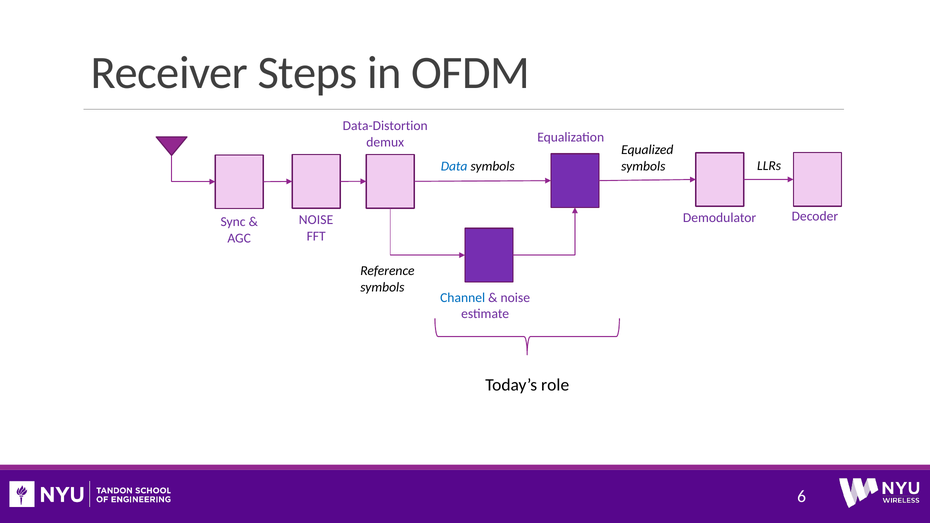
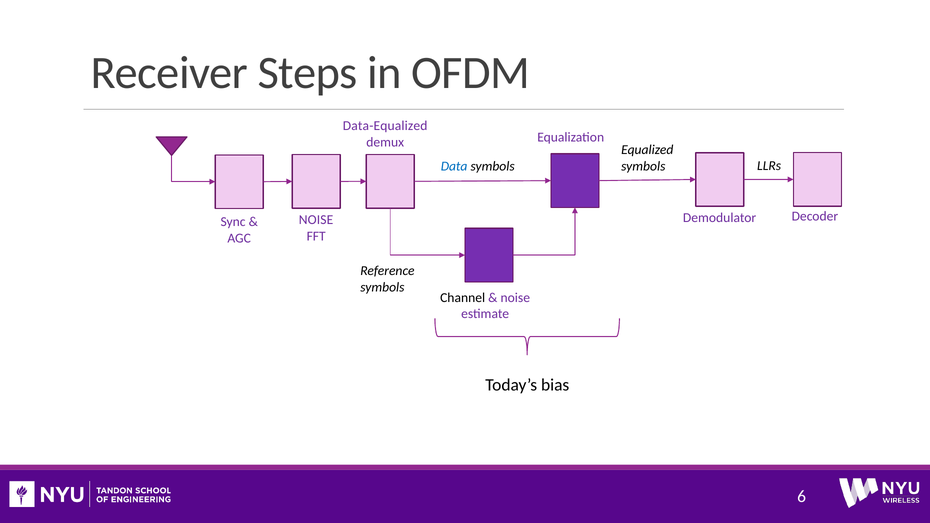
Data-Distortion: Data-Distortion -> Data-Equalized
Channel colour: blue -> black
role: role -> bias
